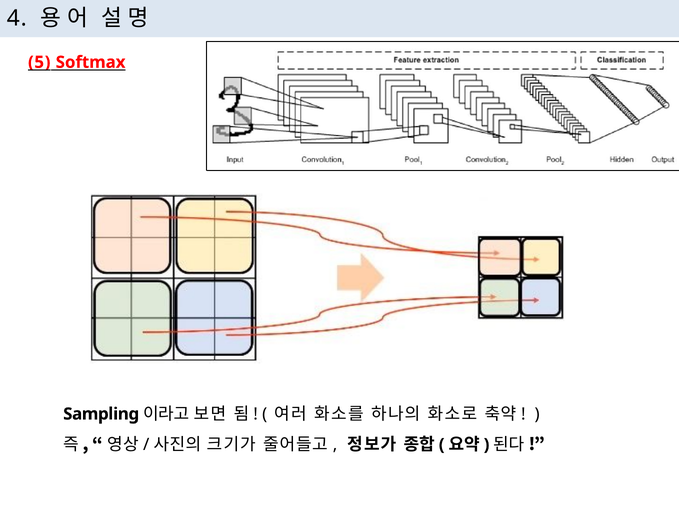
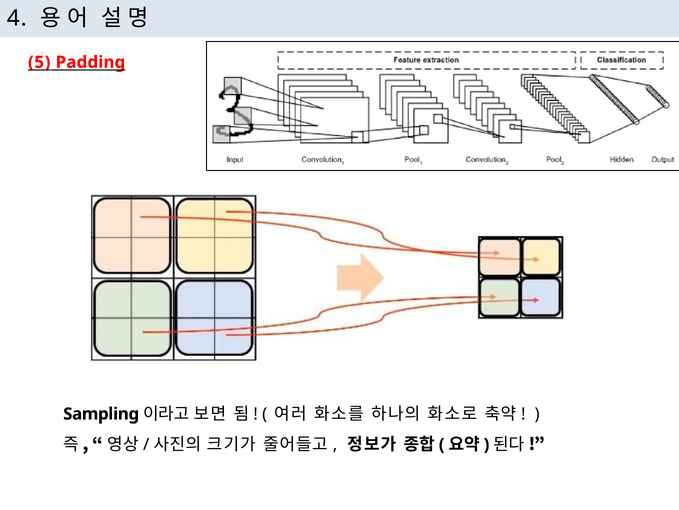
Softmax: Softmax -> Padding
